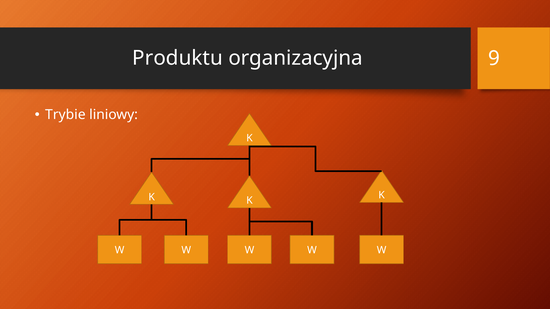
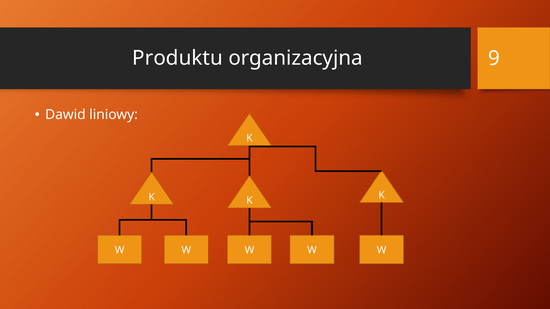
Trybie: Trybie -> Dawid
